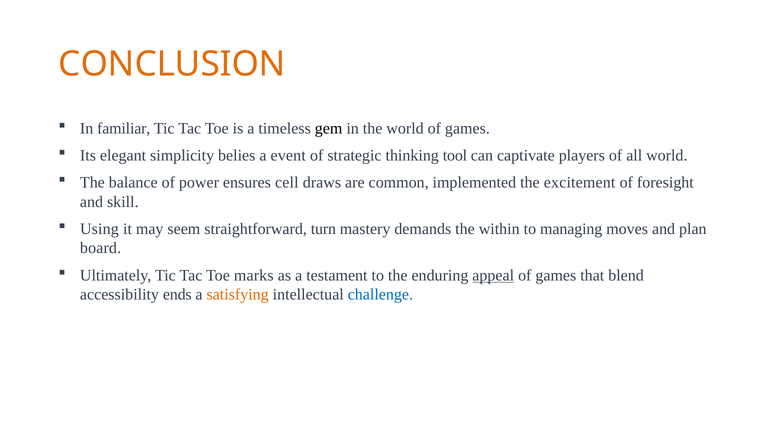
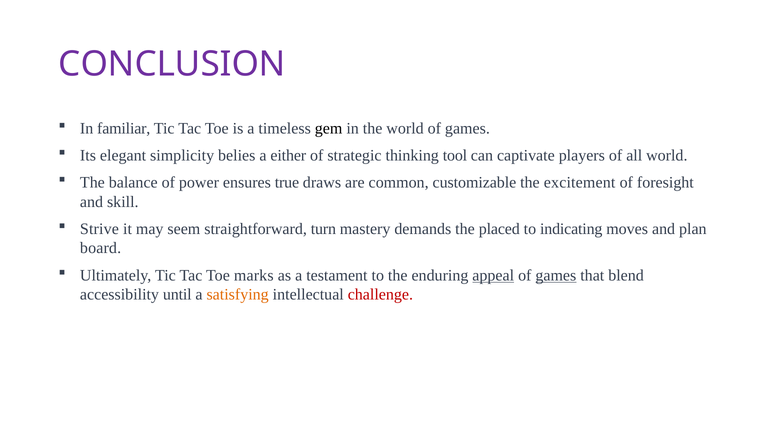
CONCLUSION colour: orange -> purple
event: event -> either
cell: cell -> true
implemented: implemented -> customizable
Using: Using -> Strive
within: within -> placed
managing: managing -> indicating
games at (556, 276) underline: none -> present
ends: ends -> until
challenge colour: blue -> red
